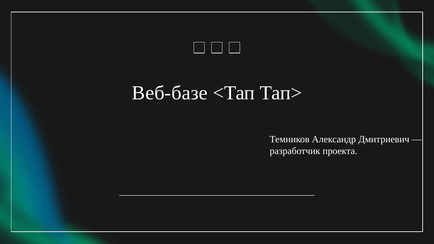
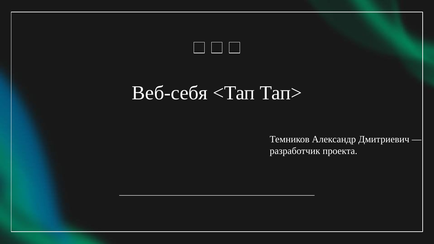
Веб-базе: Веб-базе -> Веб-себя
